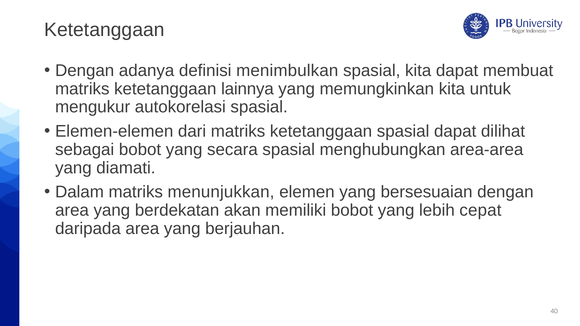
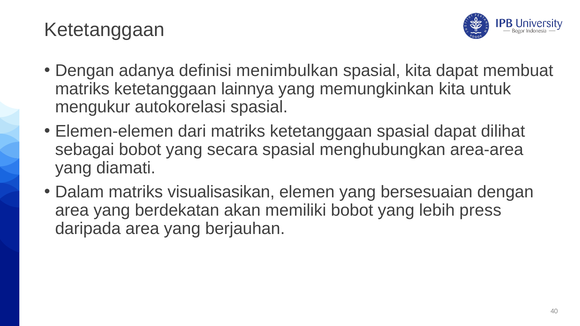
menunjukkan: menunjukkan -> visualisasikan
cepat: cepat -> press
